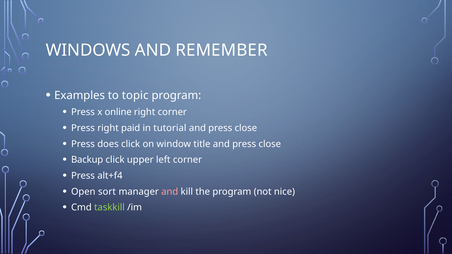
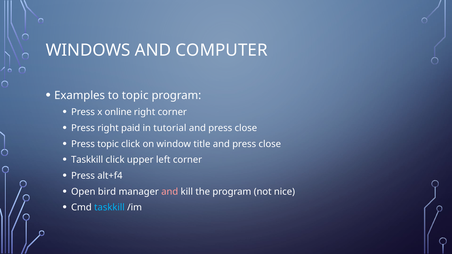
REMEMBER: REMEMBER -> COMPUTER
Press does: does -> topic
Backup at (87, 160): Backup -> Taskkill
sort: sort -> bird
taskkill at (109, 208) colour: light green -> light blue
